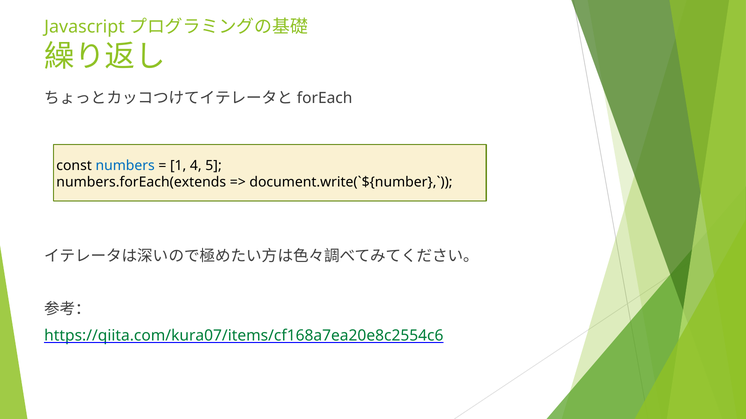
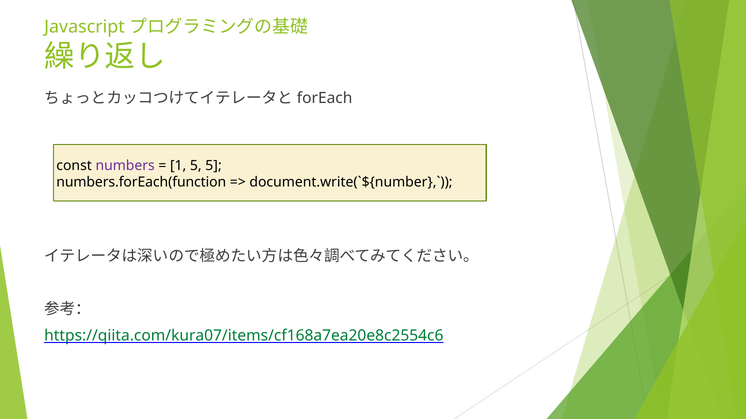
numbers colour: blue -> purple
1 4: 4 -> 5
numbers.forEach(extends: numbers.forEach(extends -> numbers.forEach(function
